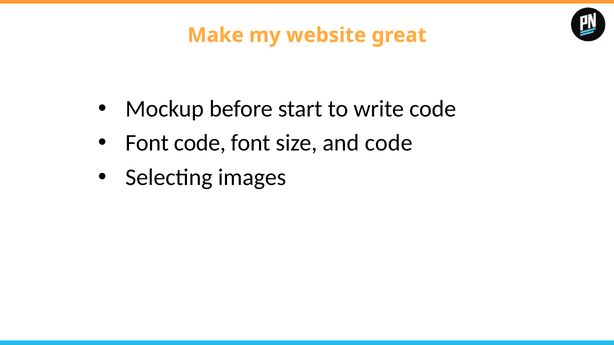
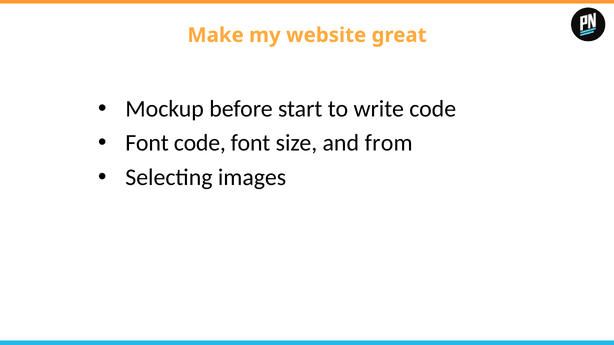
and code: code -> from
